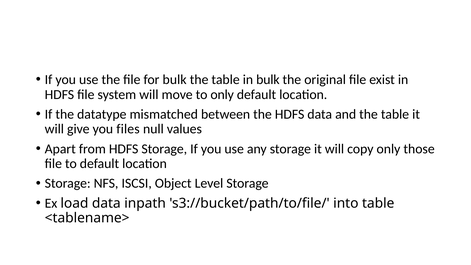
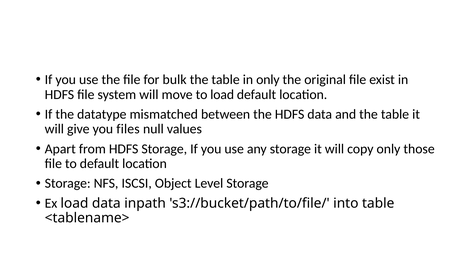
in bulk: bulk -> only
to only: only -> load
